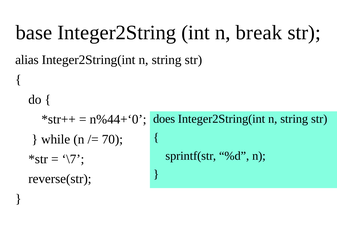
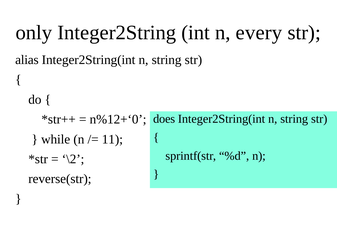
base: base -> only
break: break -> every
n%44+‘0: n%44+‘0 -> n%12+‘0
70: 70 -> 11
\7: \7 -> \2
